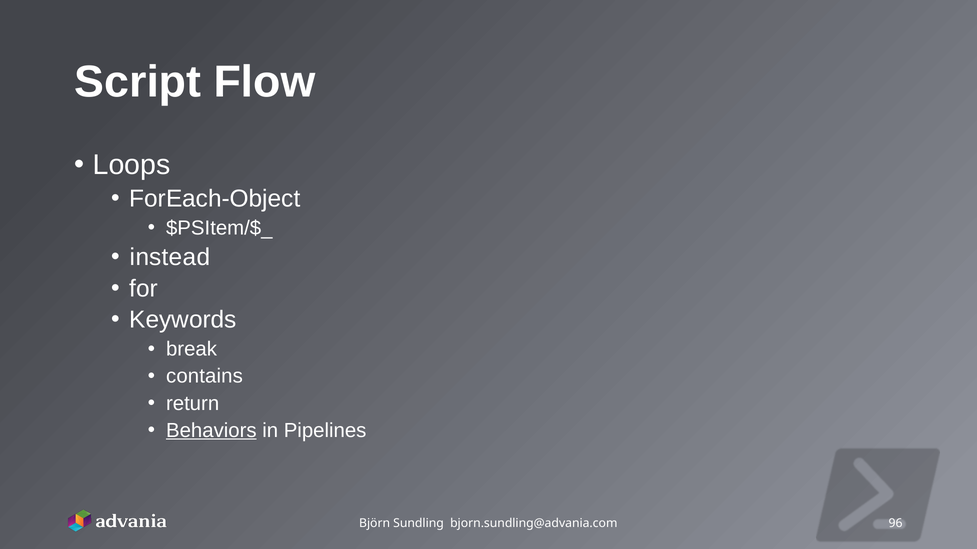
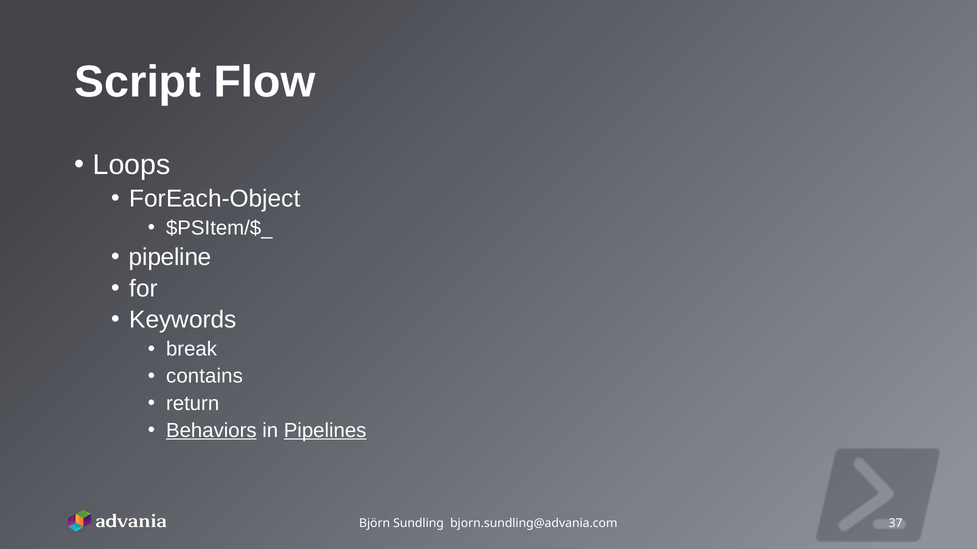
instead: instead -> pipeline
Pipelines underline: none -> present
96: 96 -> 37
